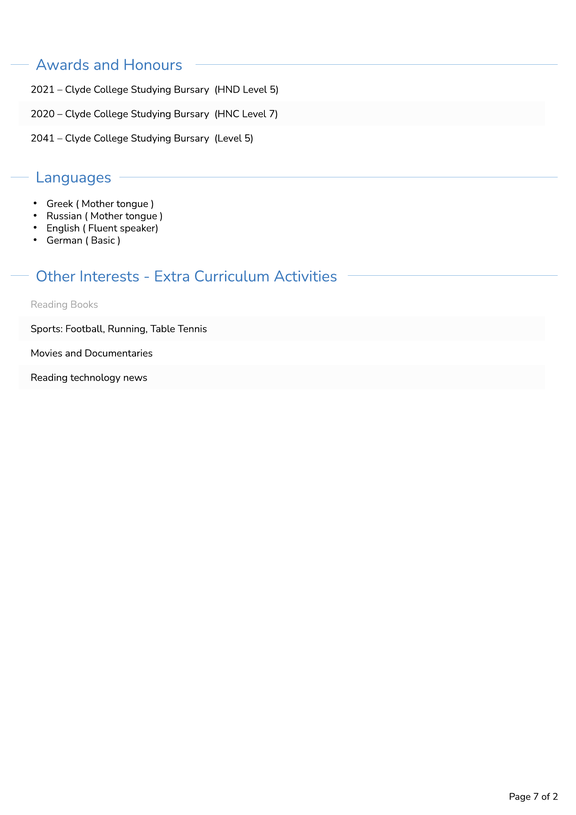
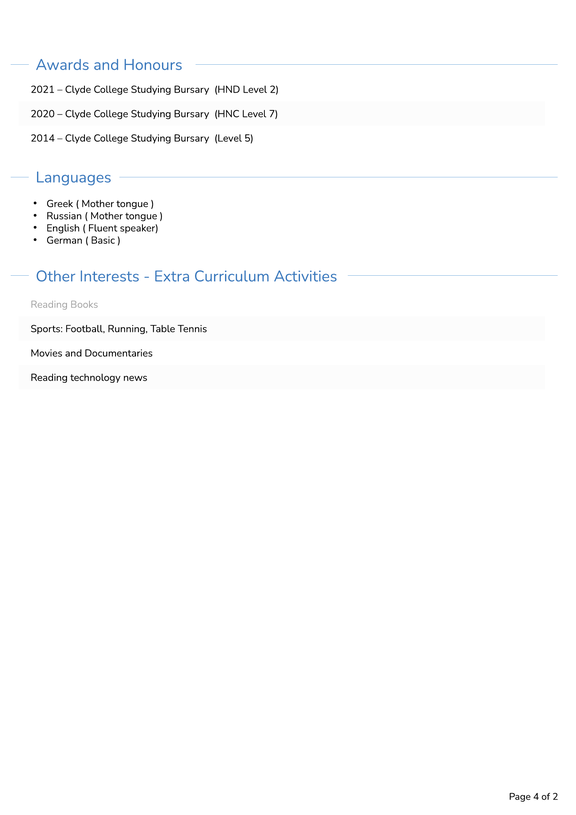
HND Level 5: 5 -> 2
2041: 2041 -> 2014
Page 7: 7 -> 4
